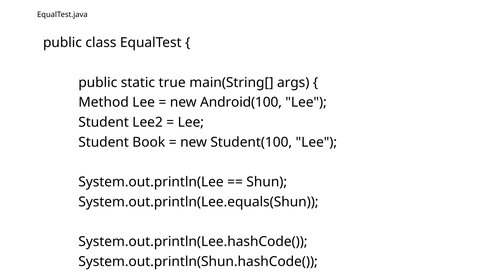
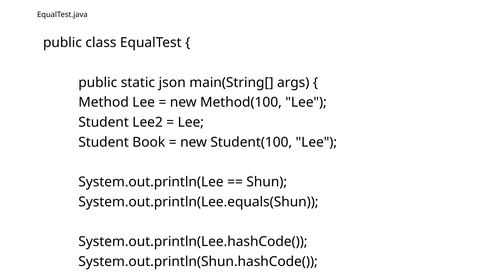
true: true -> json
Android(100: Android(100 -> Method(100
